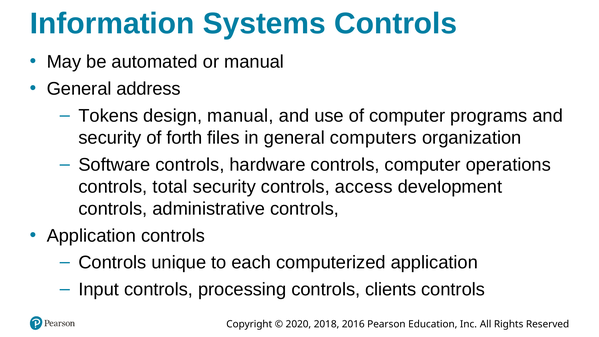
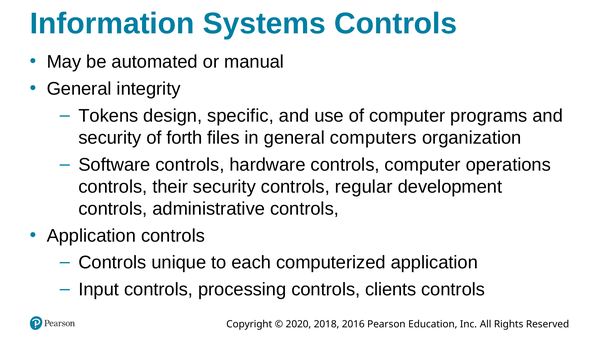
address: address -> integrity
design manual: manual -> specific
total: total -> their
access: access -> regular
